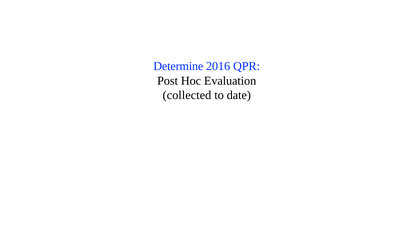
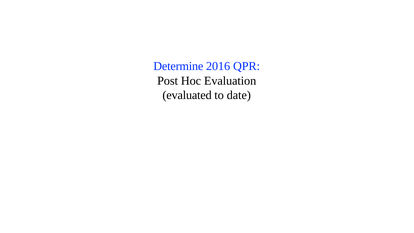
collected: collected -> evaluated
